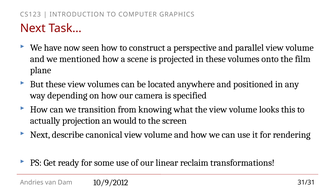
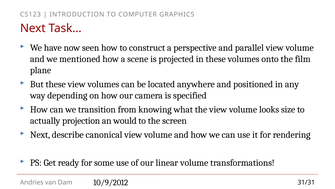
this: this -> size
linear reclaim: reclaim -> volume
